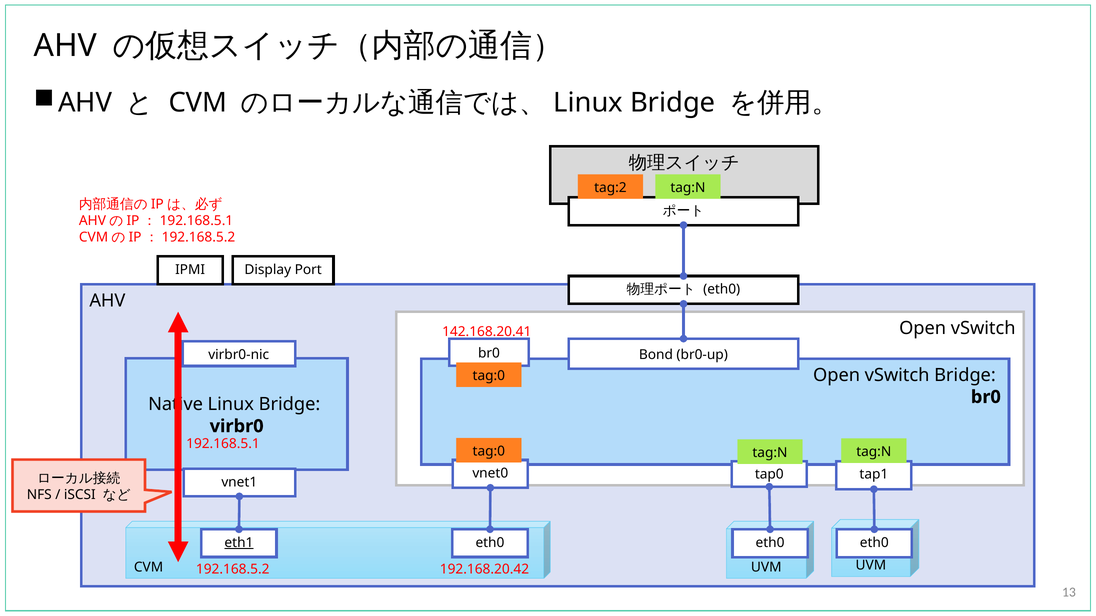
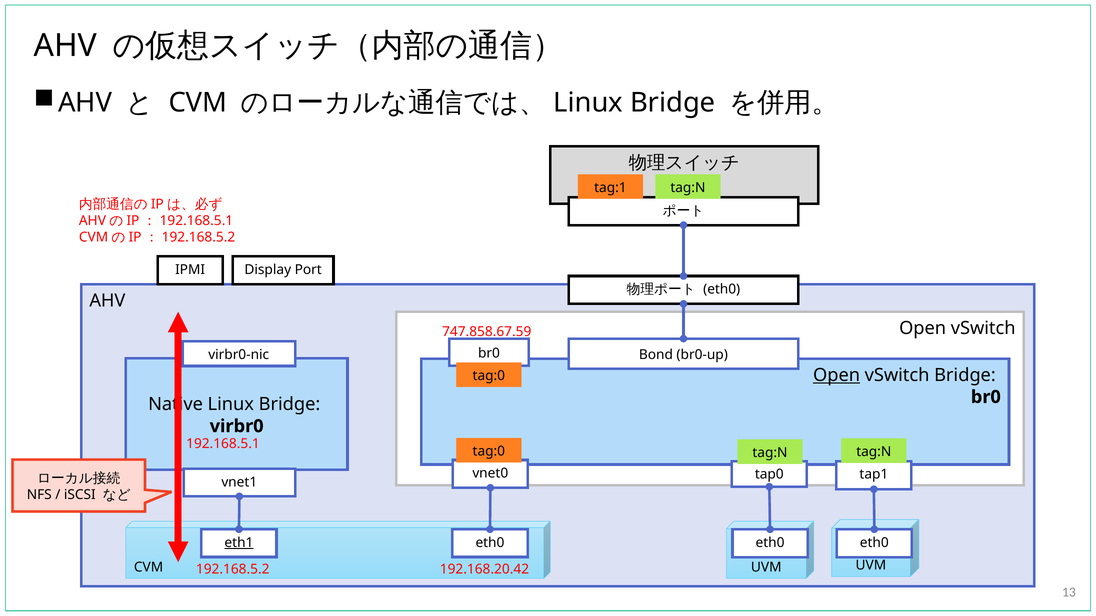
tag:2: tag:2 -> tag:1
142.168.20.41: 142.168.20.41 -> 747.858.67.59
Open at (837, 375) underline: none -> present
